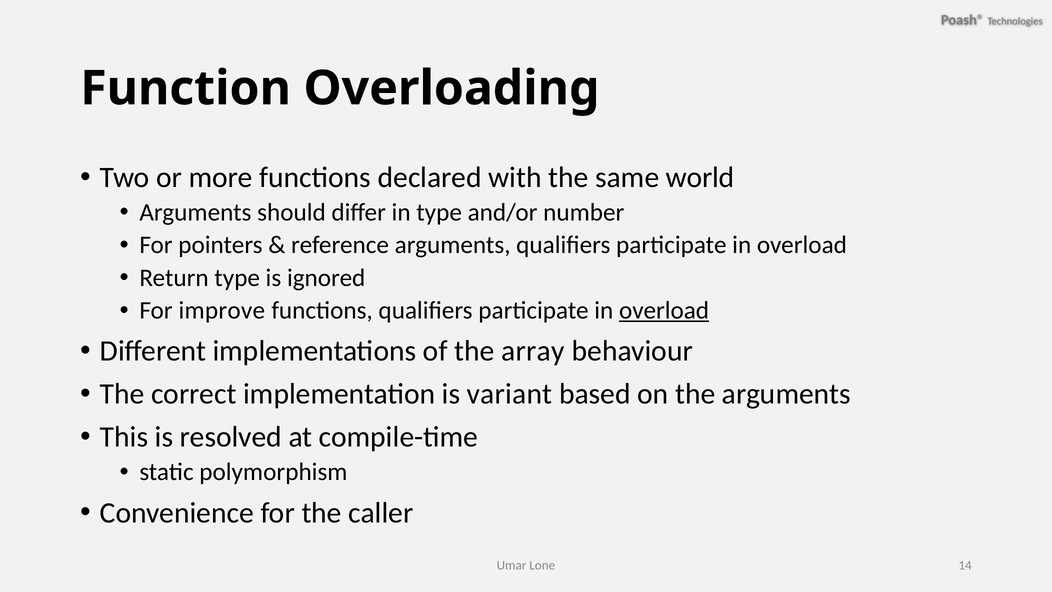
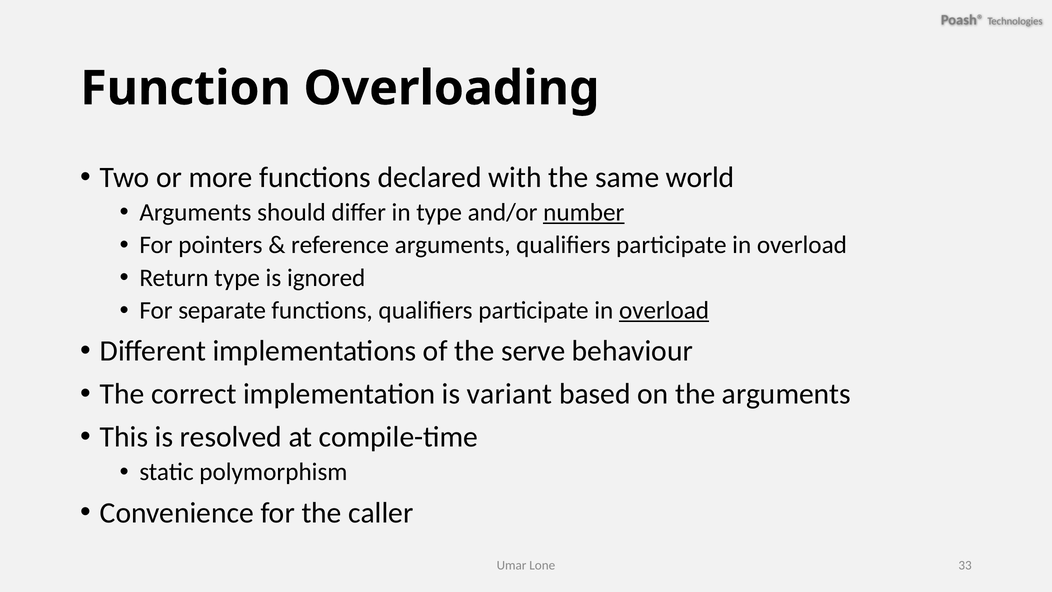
number underline: none -> present
improve: improve -> separate
array: array -> serve
14: 14 -> 33
